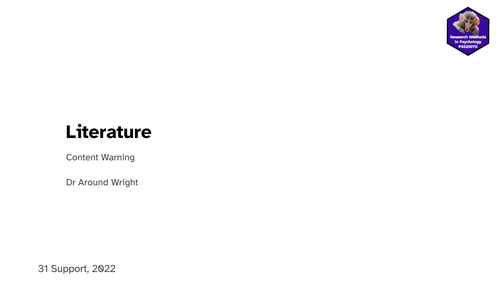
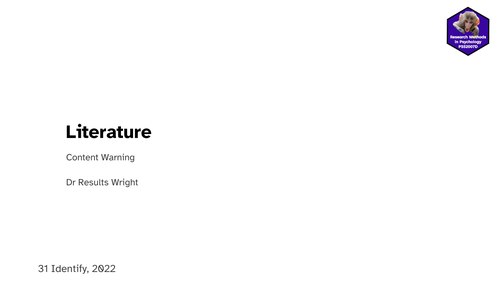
Around: Around -> Results
Support: Support -> Identify
